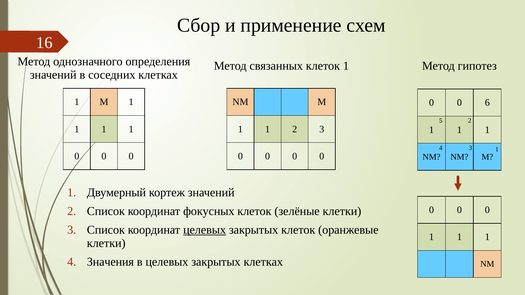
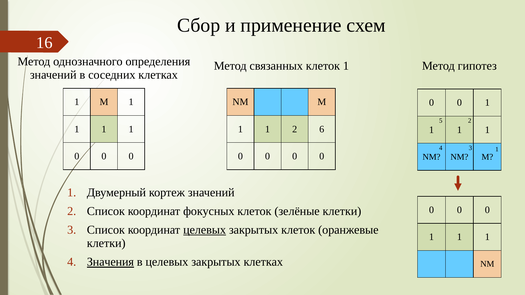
6 at (487, 103): 6 -> 1
2 3: 3 -> 6
Значения underline: none -> present
